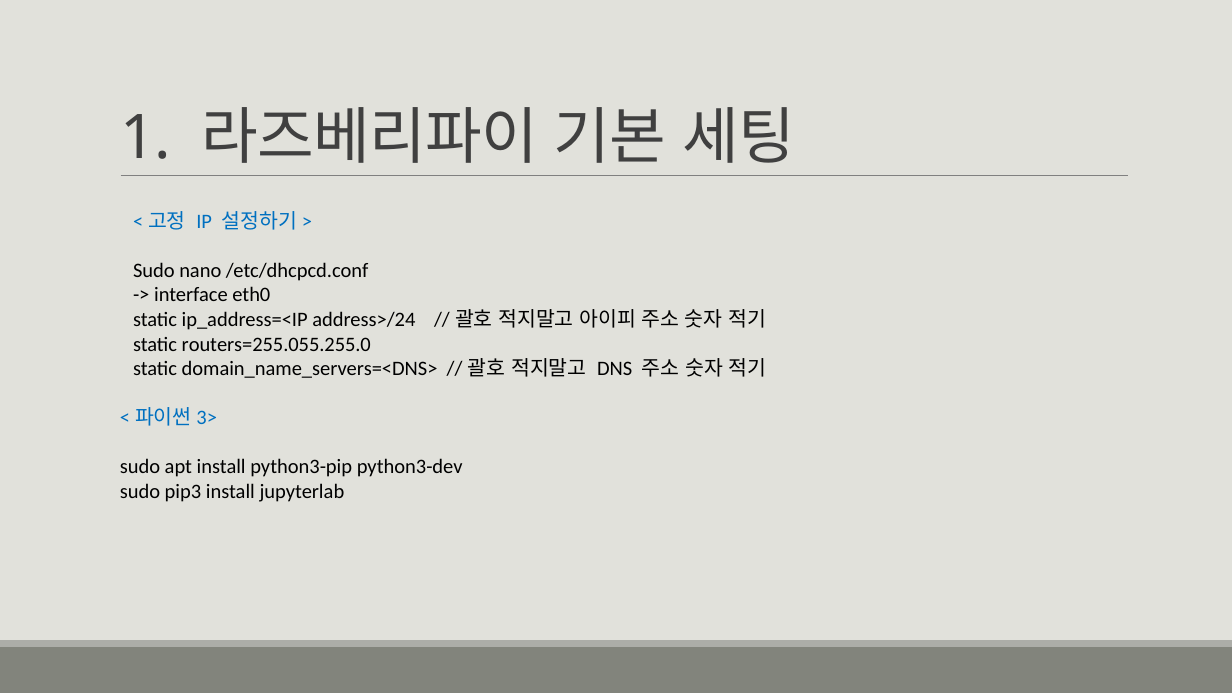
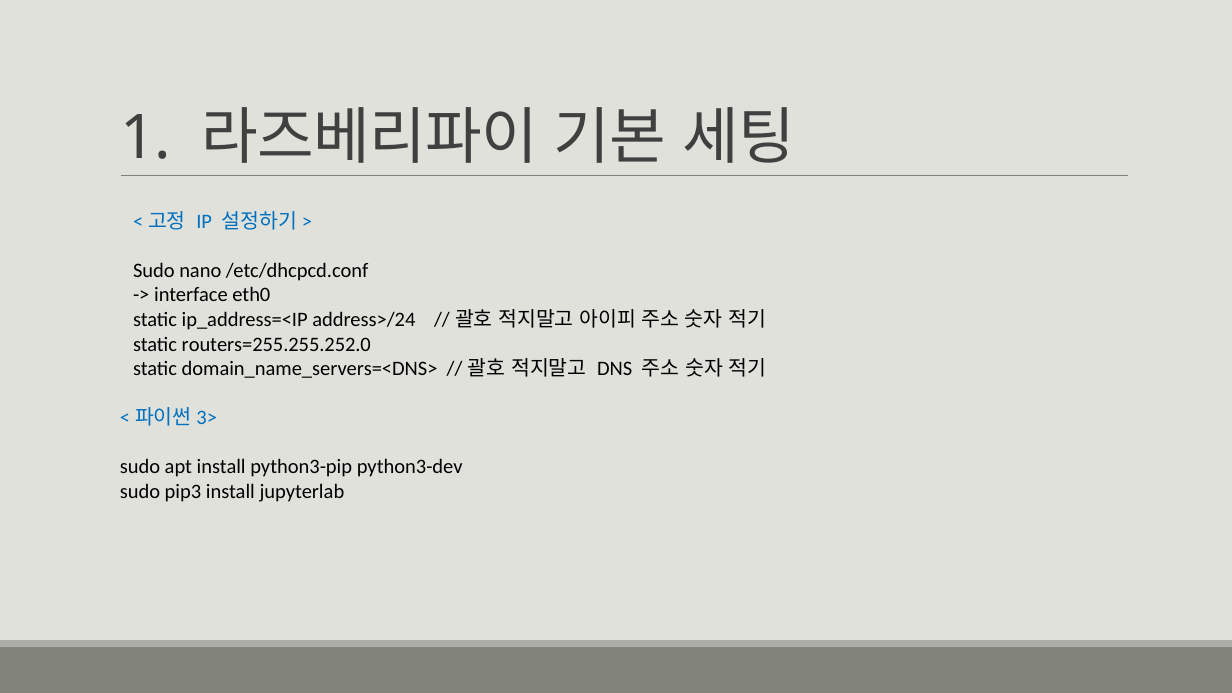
routers=255.055.255.0: routers=255.055.255.0 -> routers=255.255.252.0
